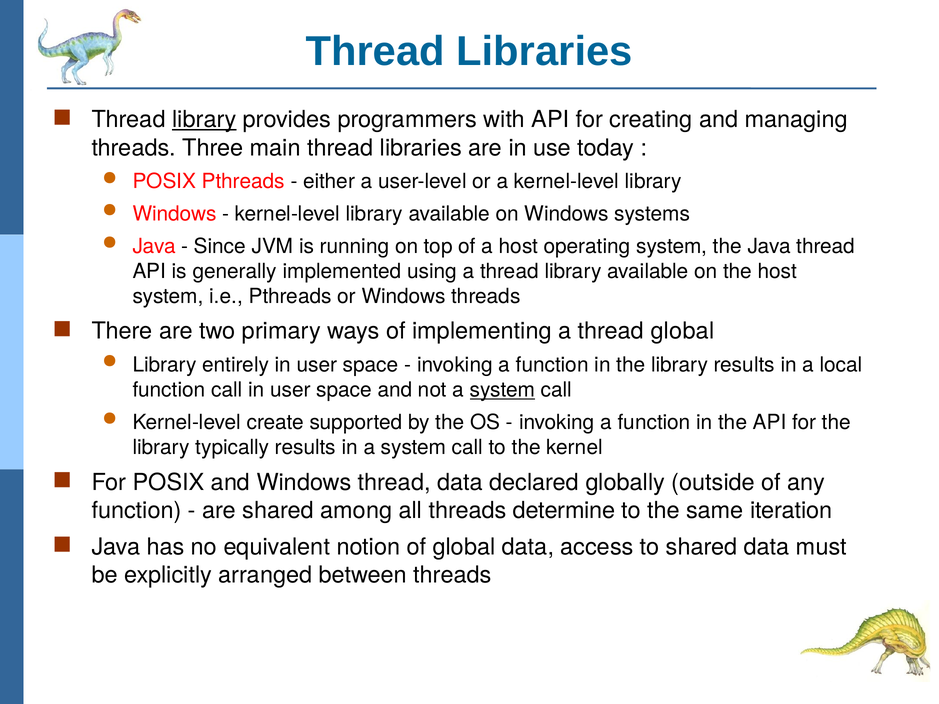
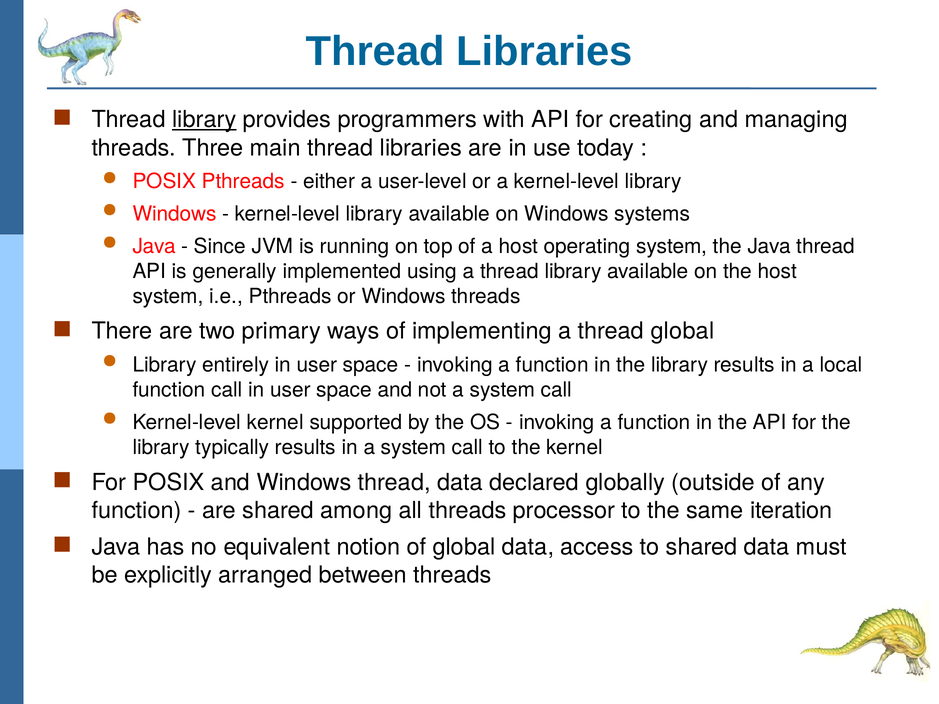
system at (503, 390) underline: present -> none
Kernel-level create: create -> kernel
determine: determine -> processor
